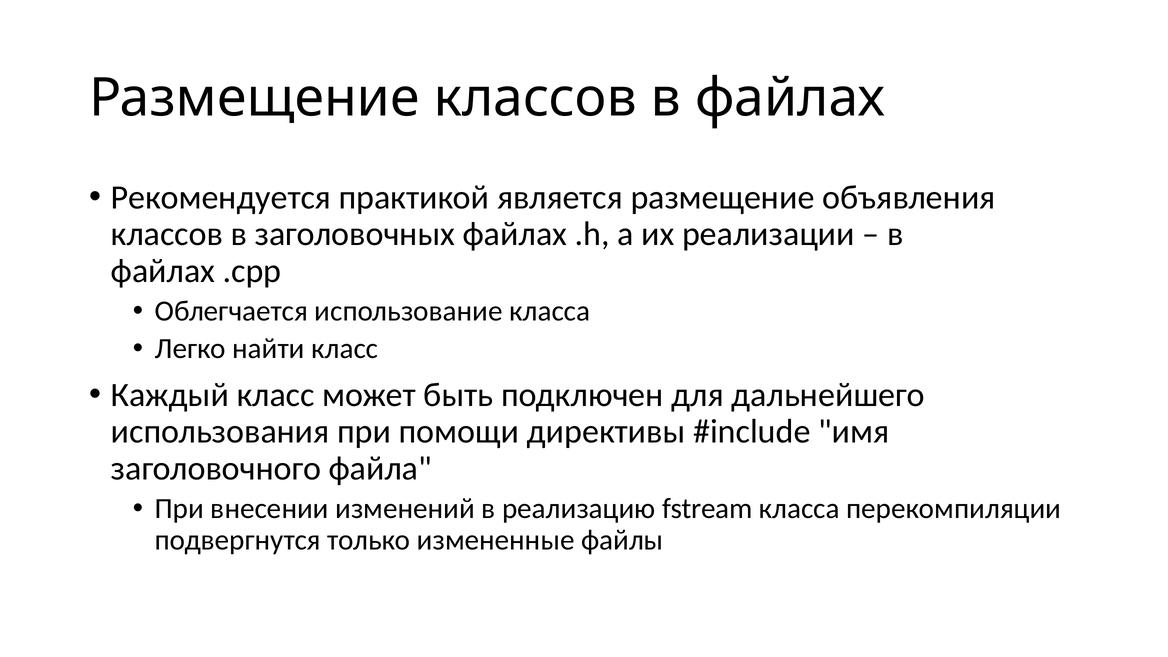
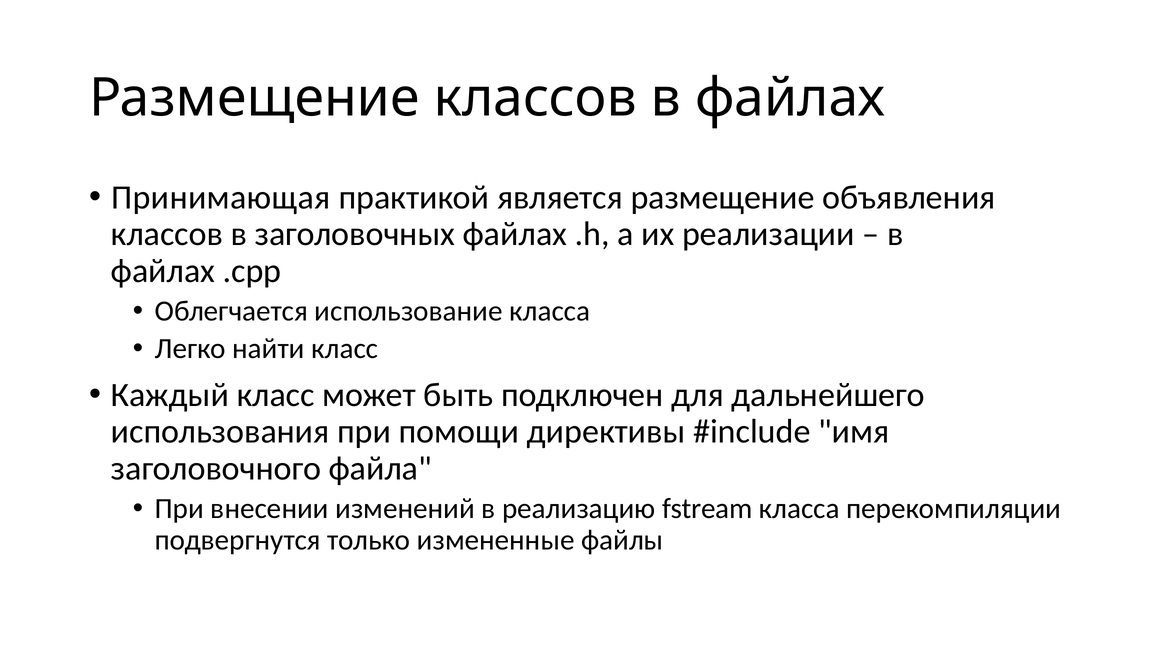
Рекомендуется: Рекомендуется -> Принимающая
